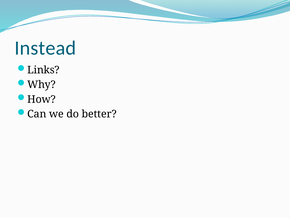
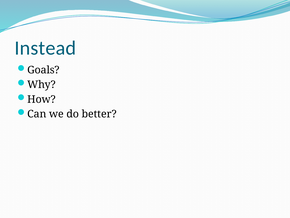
Links: Links -> Goals
